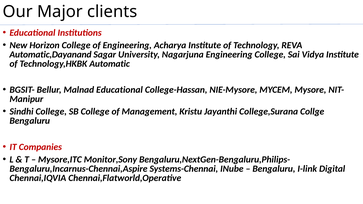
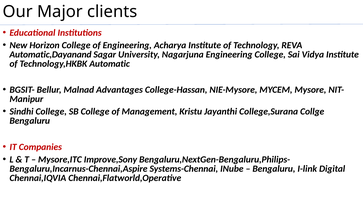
Malnad Educational: Educational -> Advantages
Monitor,Sony: Monitor,Sony -> Improve,Sony
